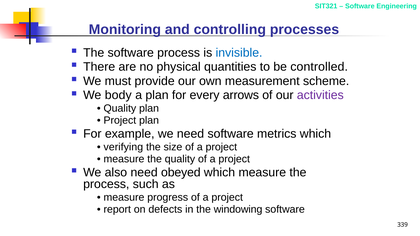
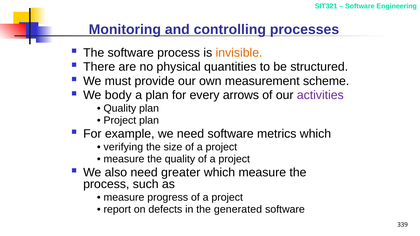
invisible colour: blue -> orange
controlled: controlled -> structured
obeyed: obeyed -> greater
windowing: windowing -> generated
